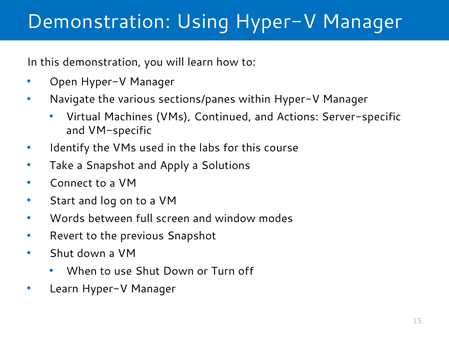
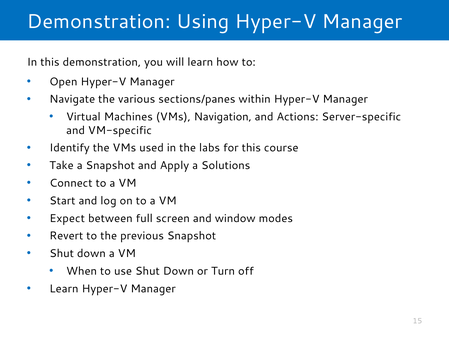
Continued: Continued -> Navigation
Words: Words -> Expect
